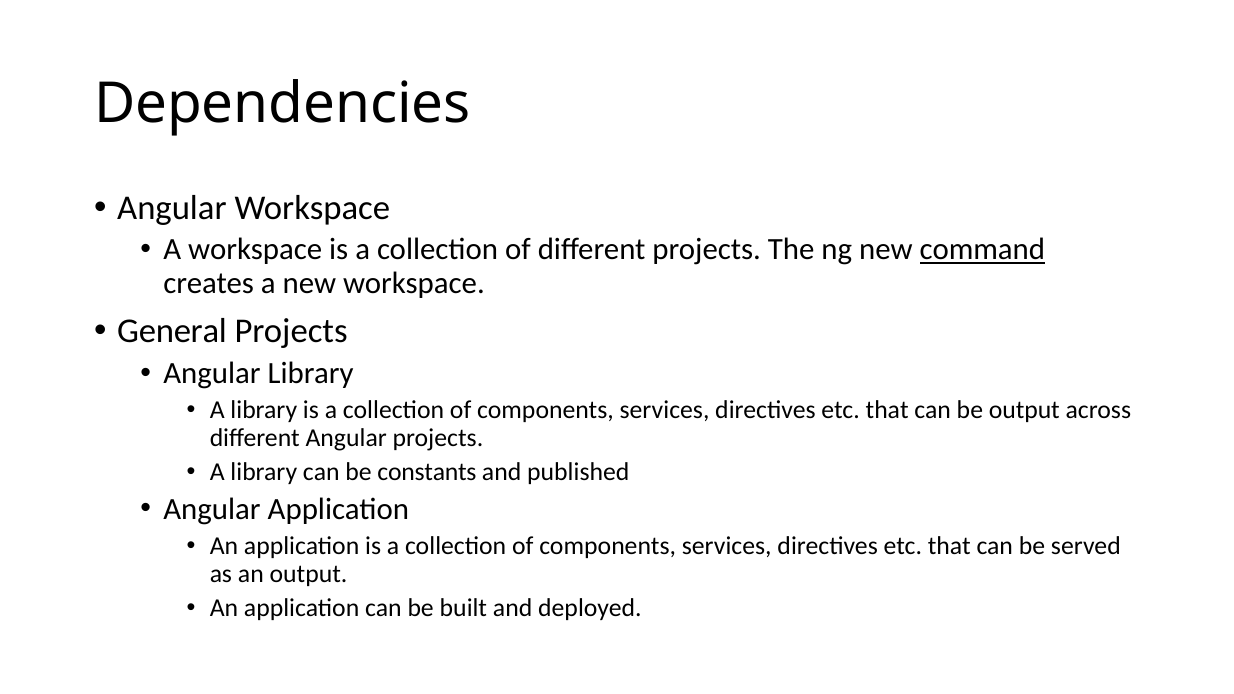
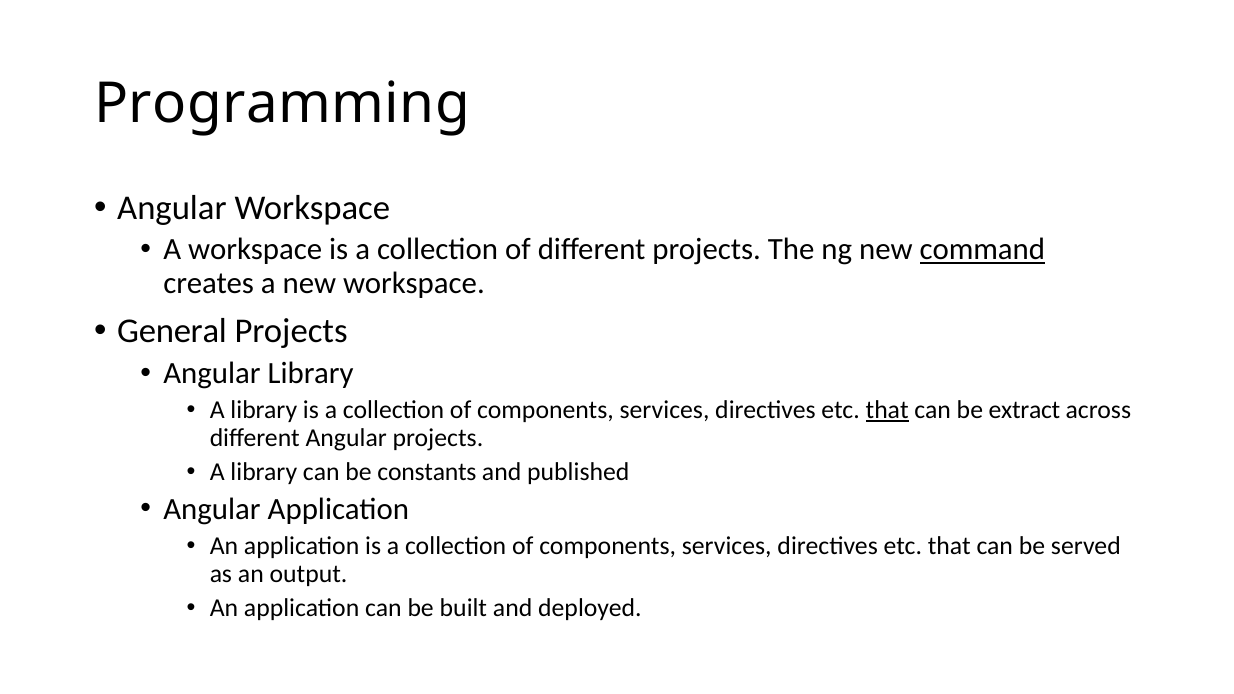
Dependencies: Dependencies -> Programming
that at (887, 410) underline: none -> present
be output: output -> extract
